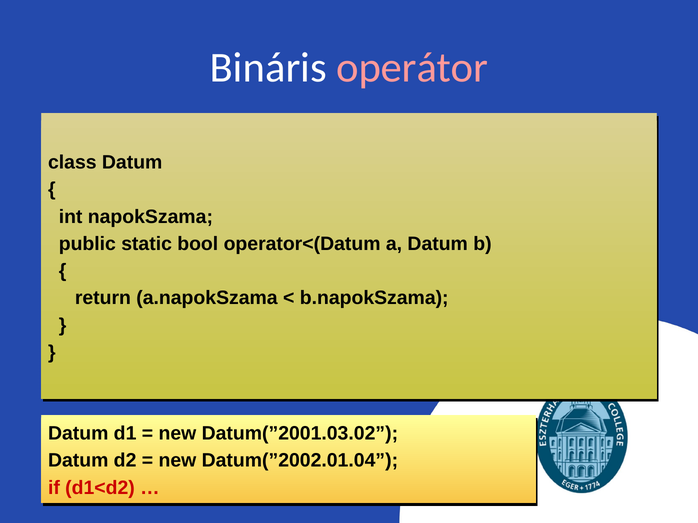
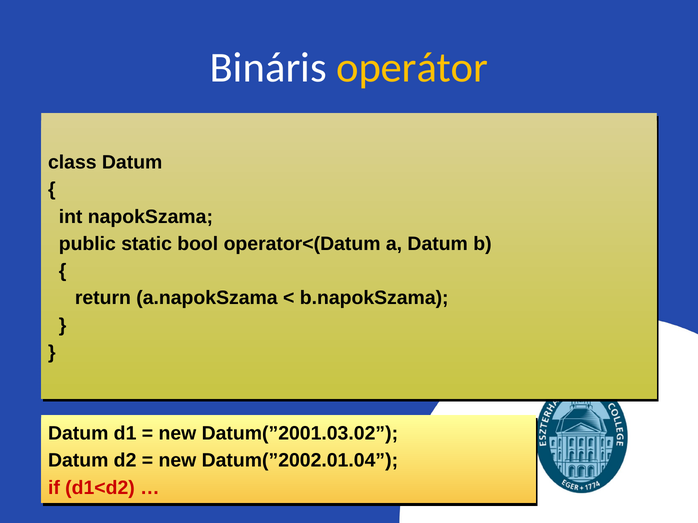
operátor colour: pink -> yellow
